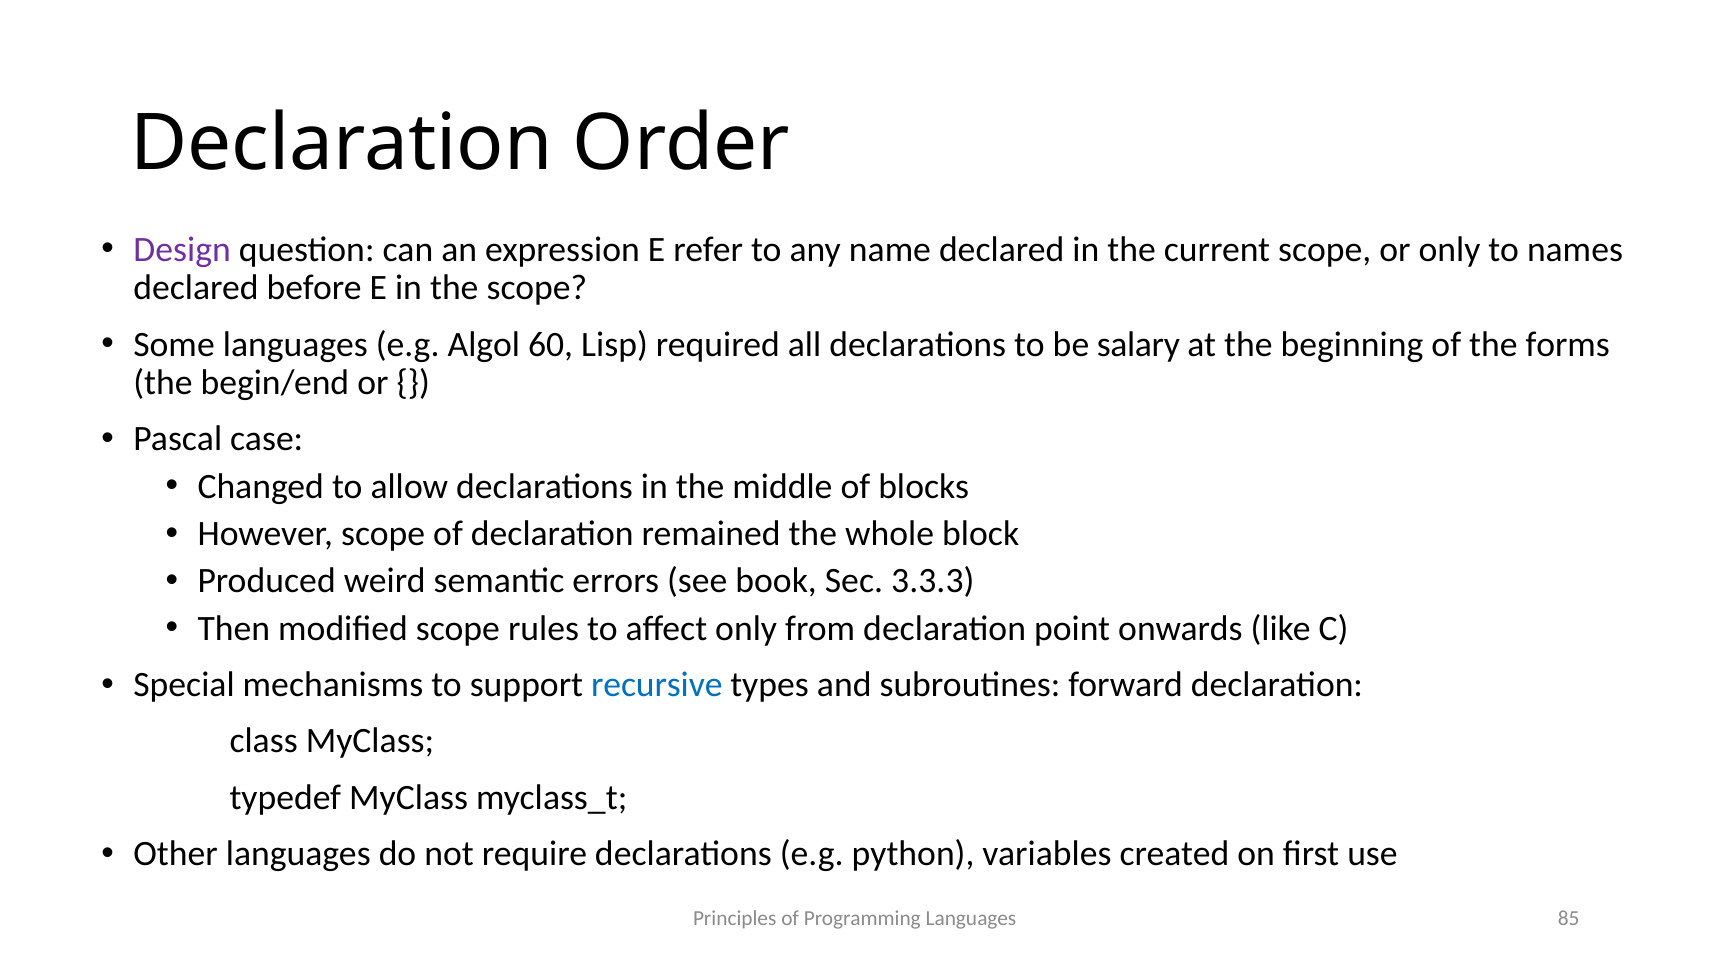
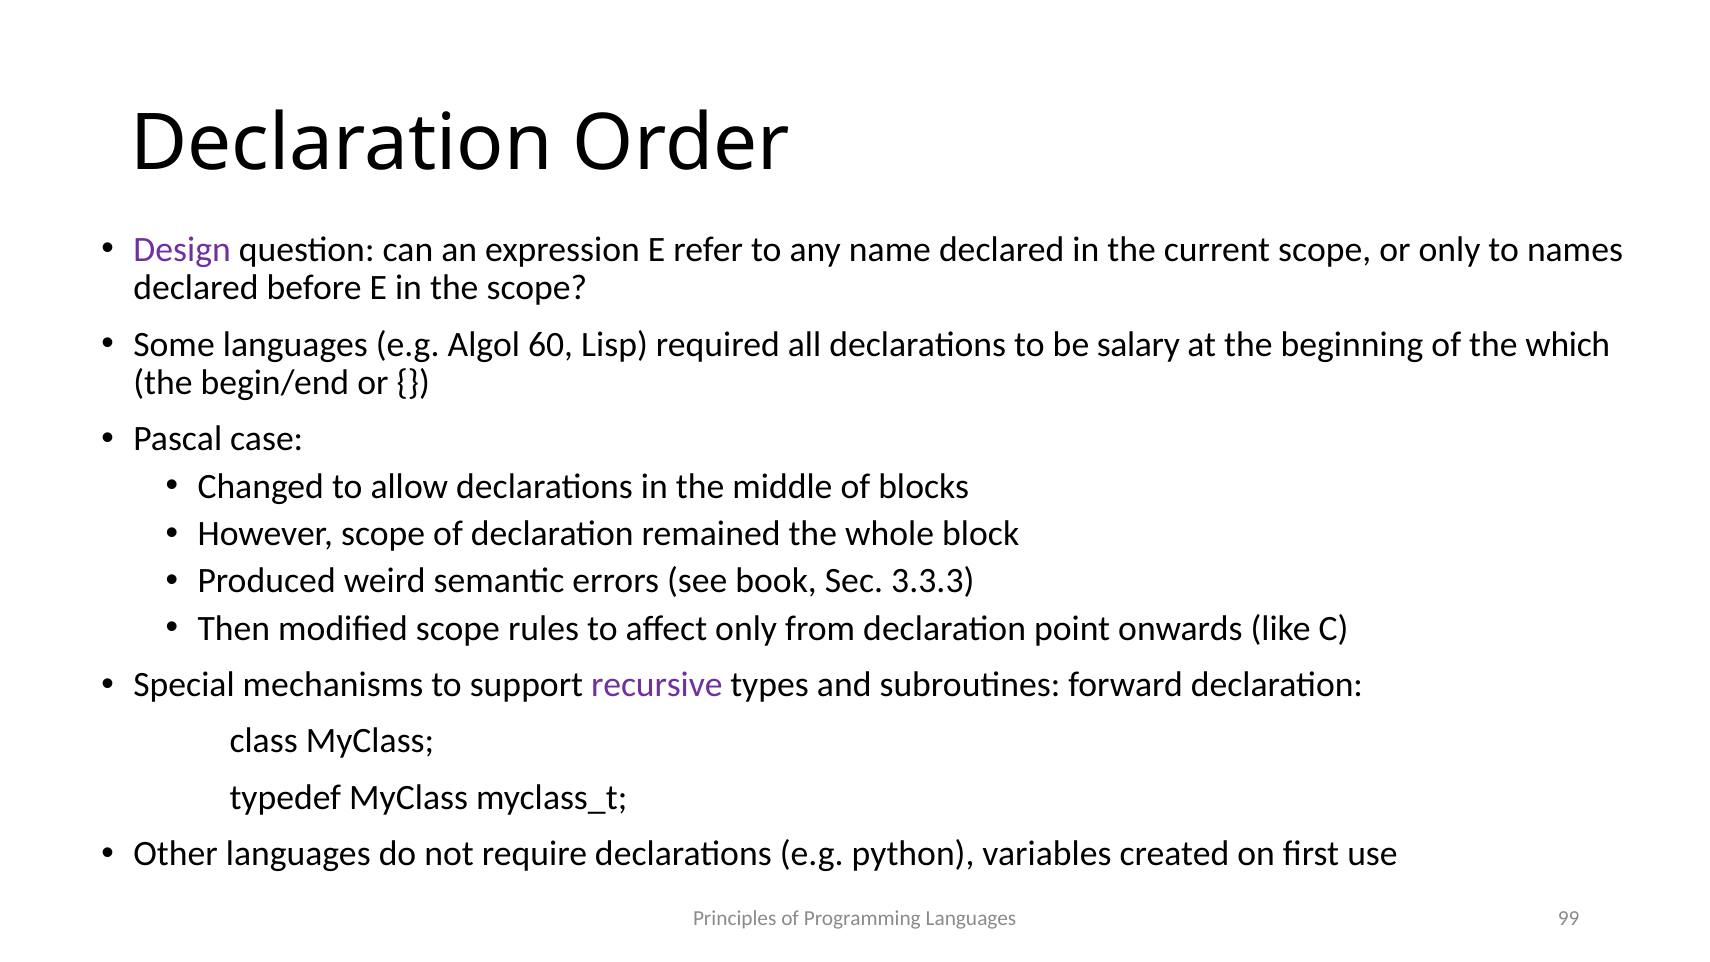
forms: forms -> which
recursive colour: blue -> purple
85: 85 -> 99
